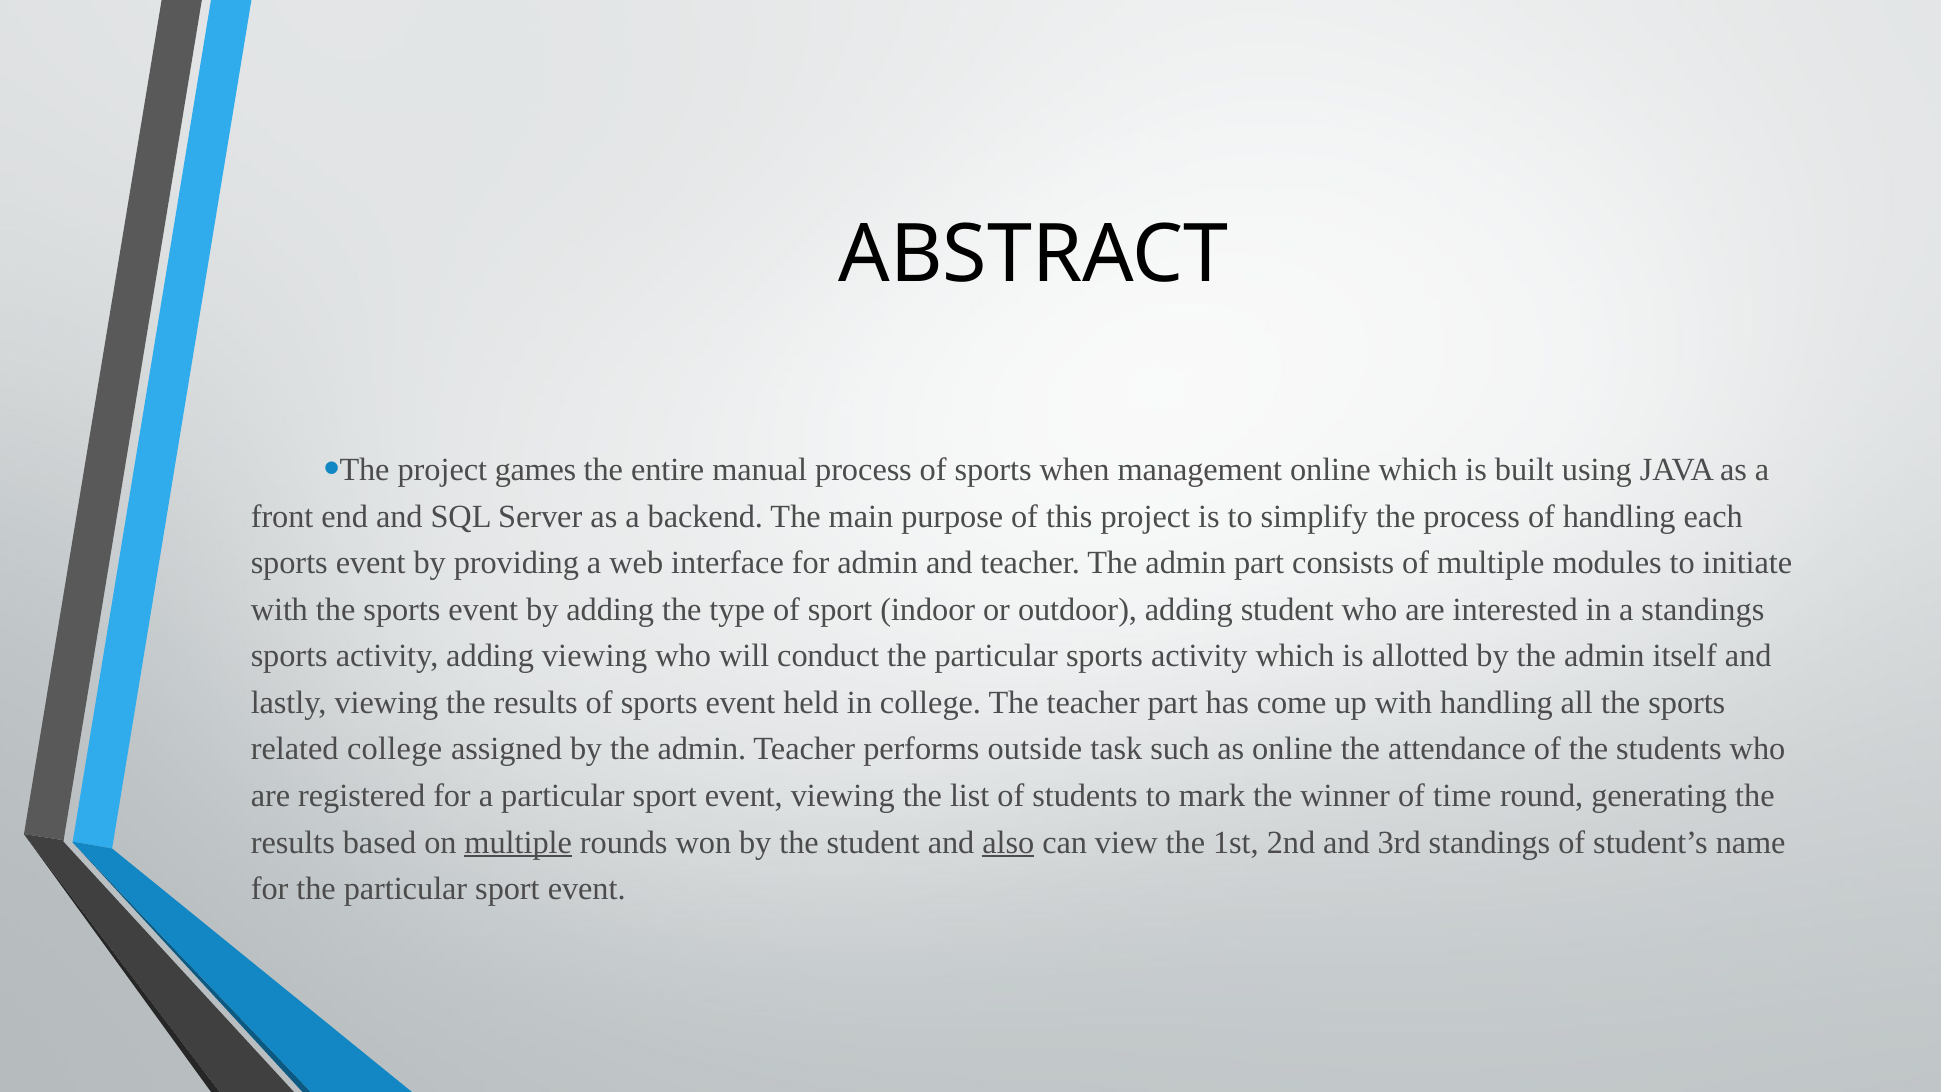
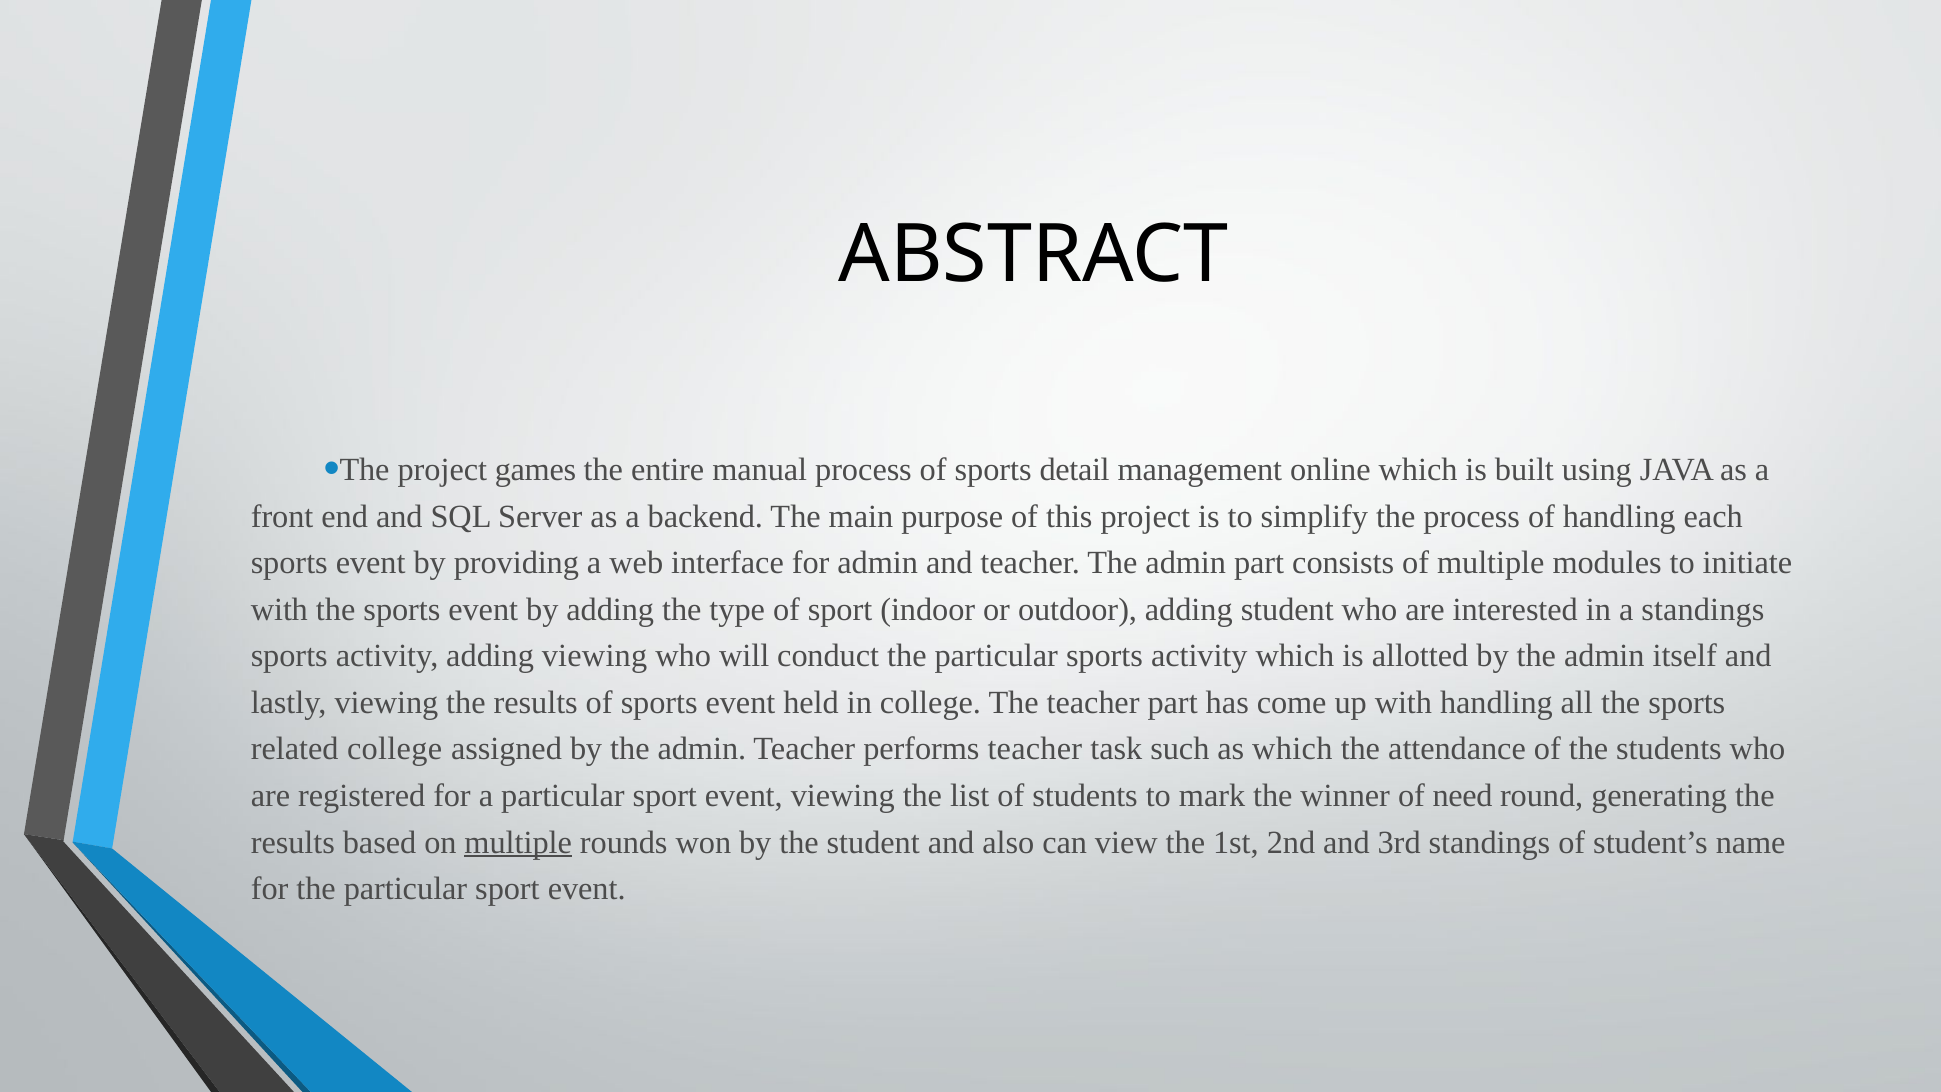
when: when -> detail
performs outside: outside -> teacher
as online: online -> which
time: time -> need
also underline: present -> none
